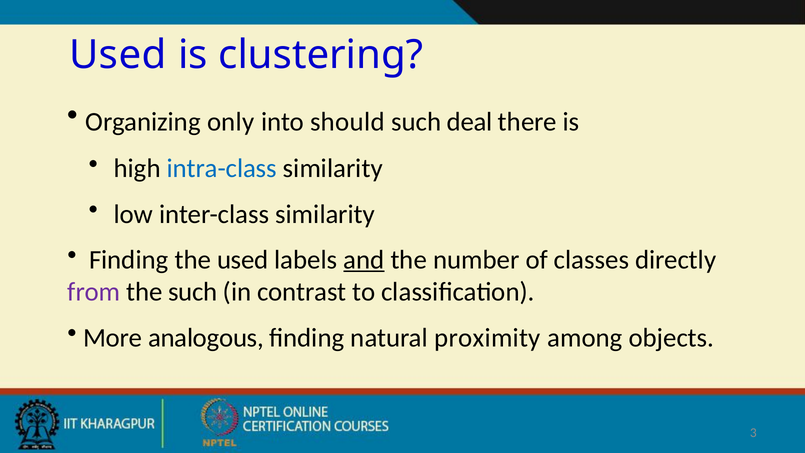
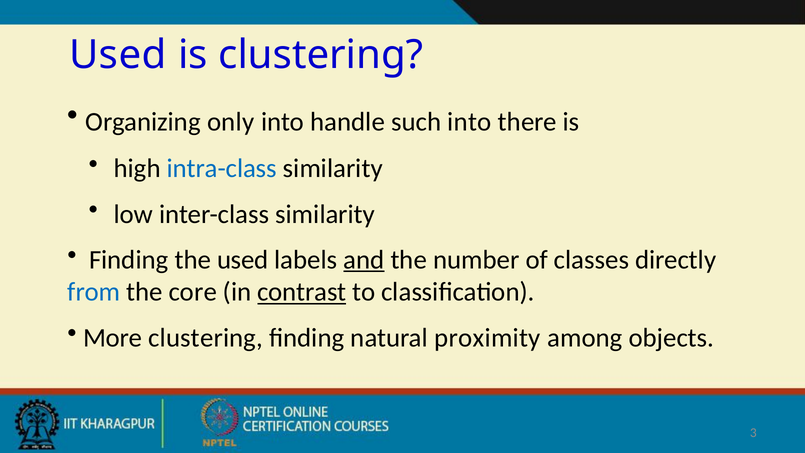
should: should -> handle
such deal: deal -> into
from colour: purple -> blue
the such: such -> core
contrast underline: none -> present
More analogous: analogous -> clustering
